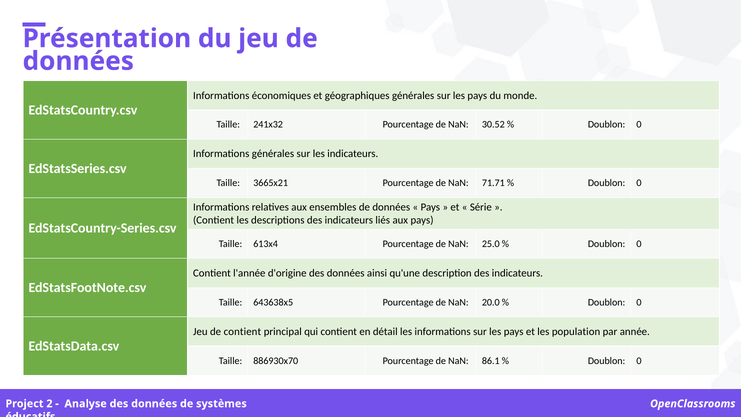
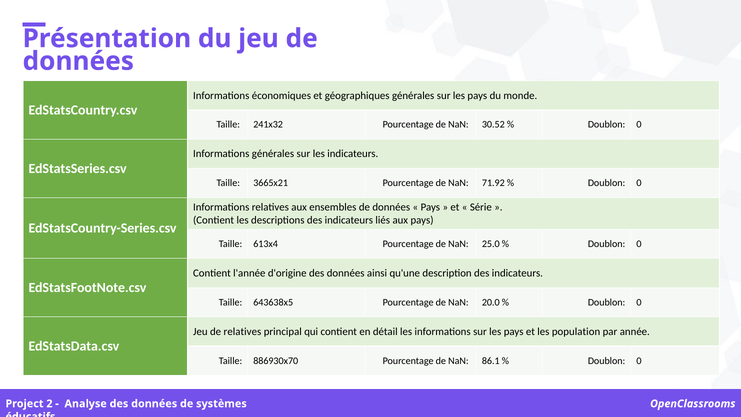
71.71: 71.71 -> 71.92
de contient: contient -> relatives
